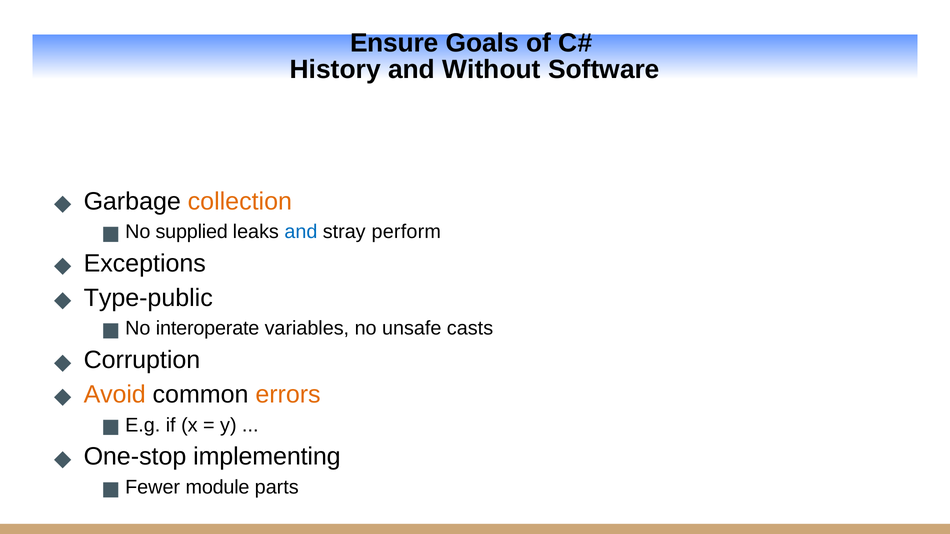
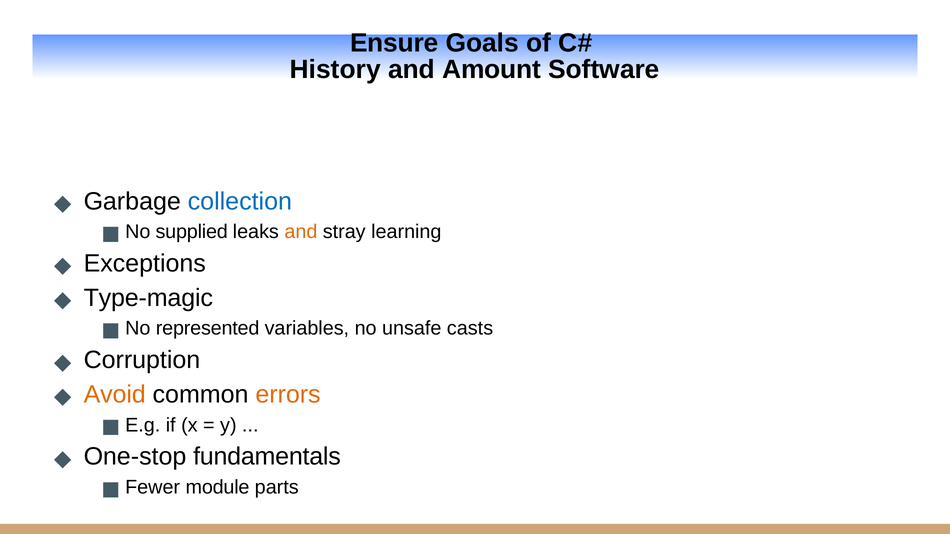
Without: Without -> Amount
collection colour: orange -> blue
and at (301, 232) colour: blue -> orange
perform: perform -> learning
Type-public: Type-public -> Type-magic
interoperate: interoperate -> represented
implementing: implementing -> fundamentals
